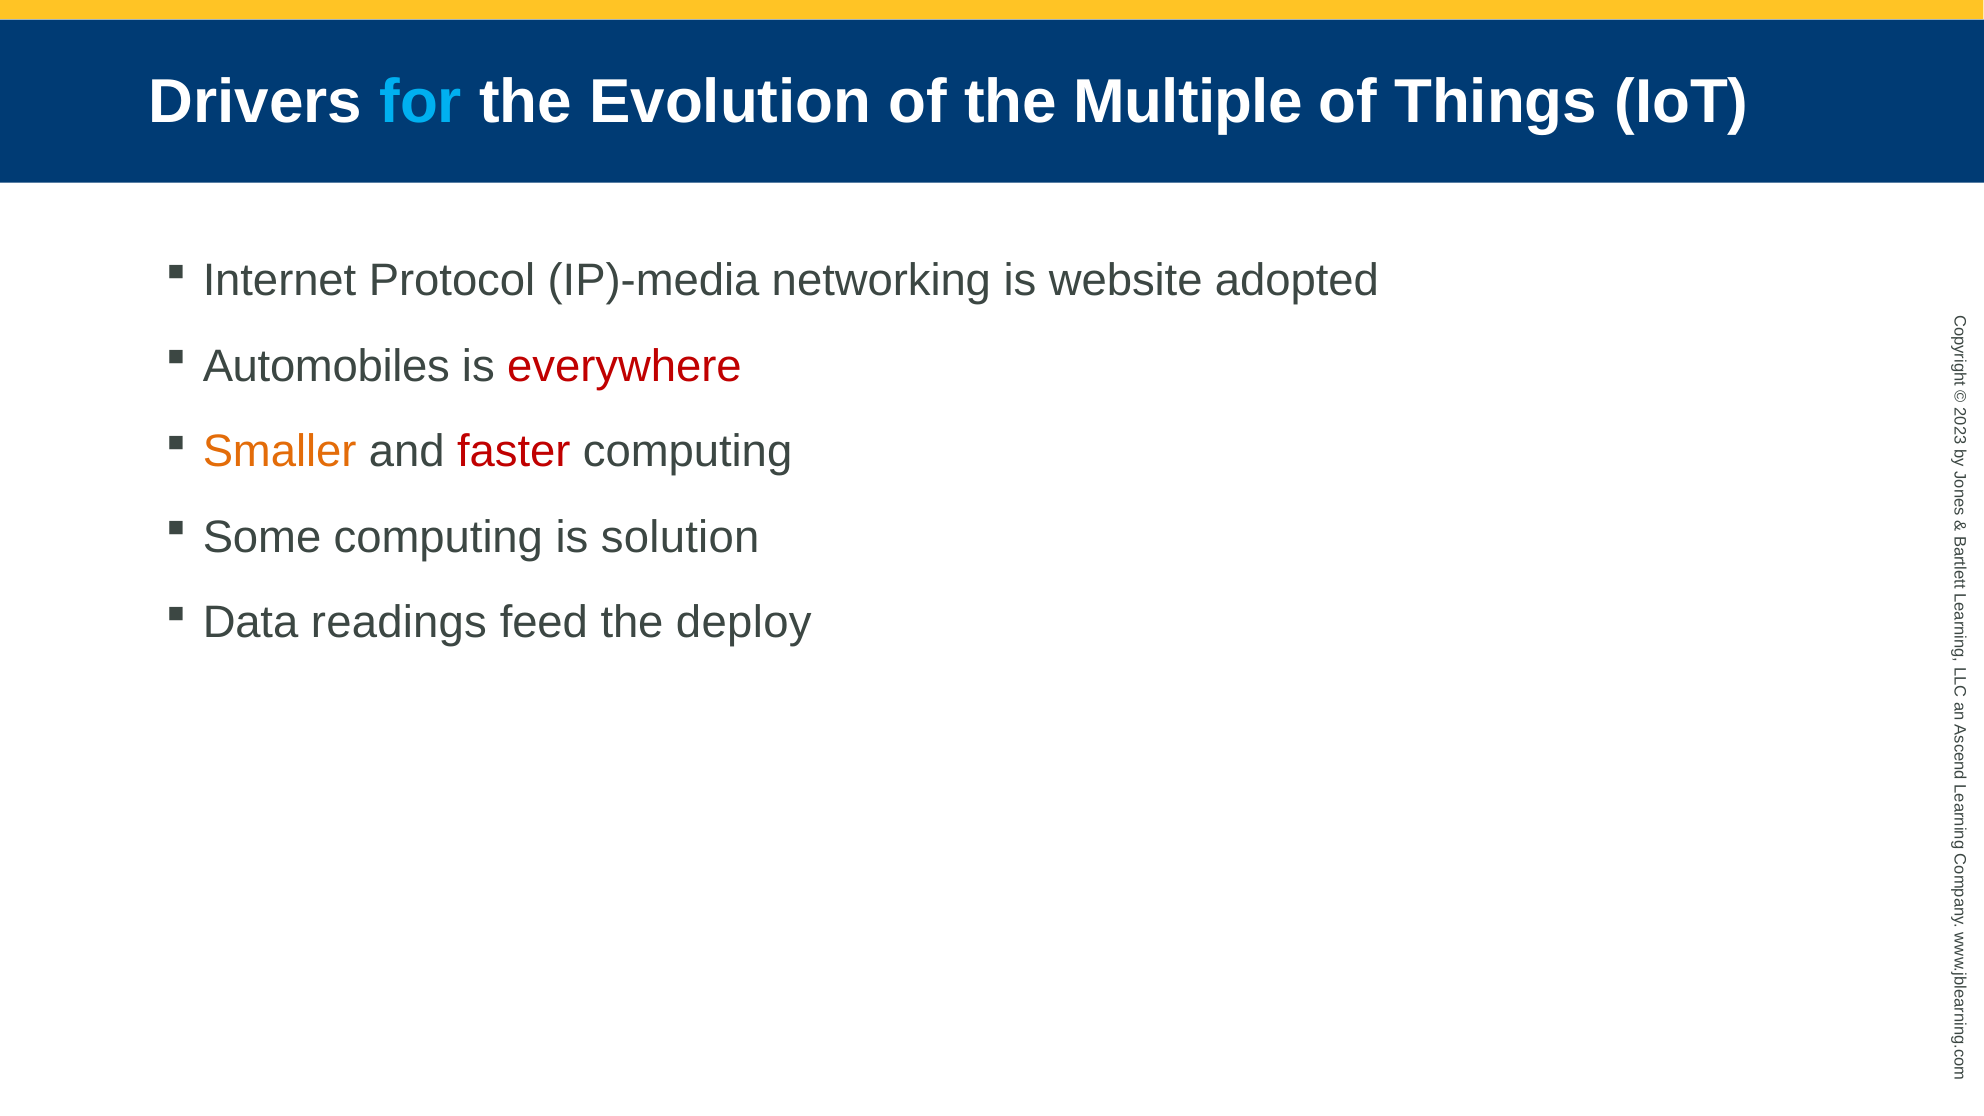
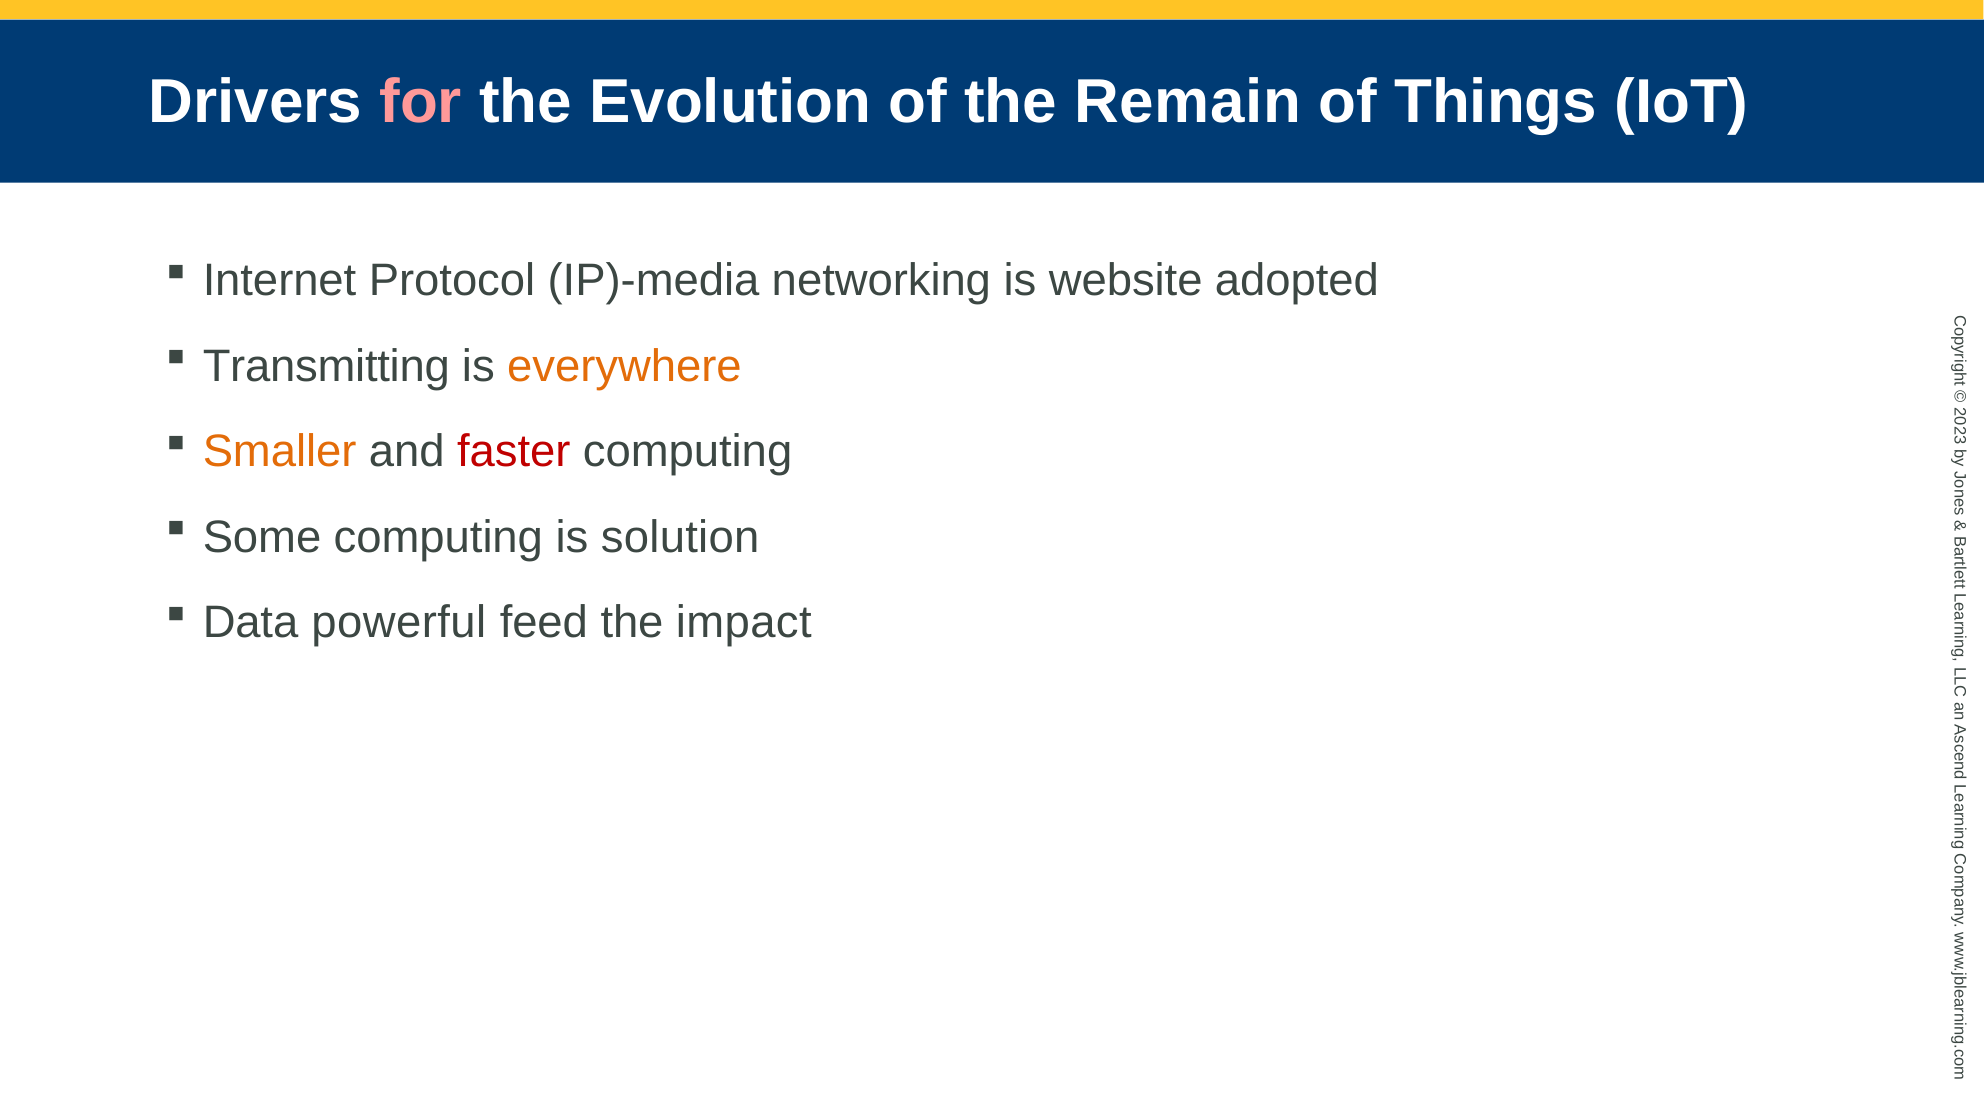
for colour: light blue -> pink
Multiple: Multiple -> Remain
Automobiles: Automobiles -> Transmitting
everywhere colour: red -> orange
readings: readings -> powerful
deploy: deploy -> impact
